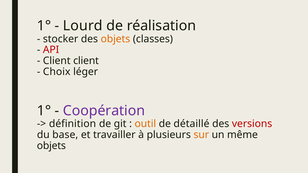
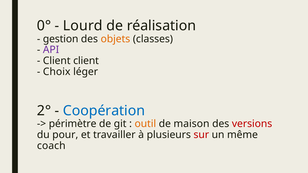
1° at (44, 26): 1° -> 0°
stocker: stocker -> gestion
API colour: red -> purple
1° at (44, 111): 1° -> 2°
Coopération colour: purple -> blue
définition: définition -> périmètre
détaillé: détaillé -> maison
base: base -> pour
sur colour: orange -> red
objets at (51, 146): objets -> coach
